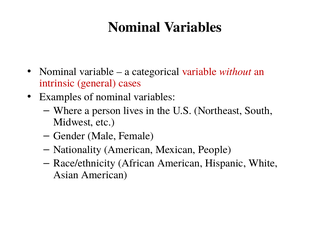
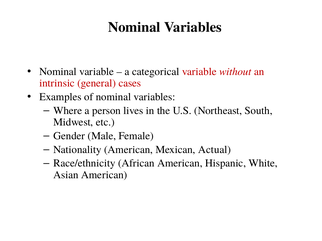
People: People -> Actual
